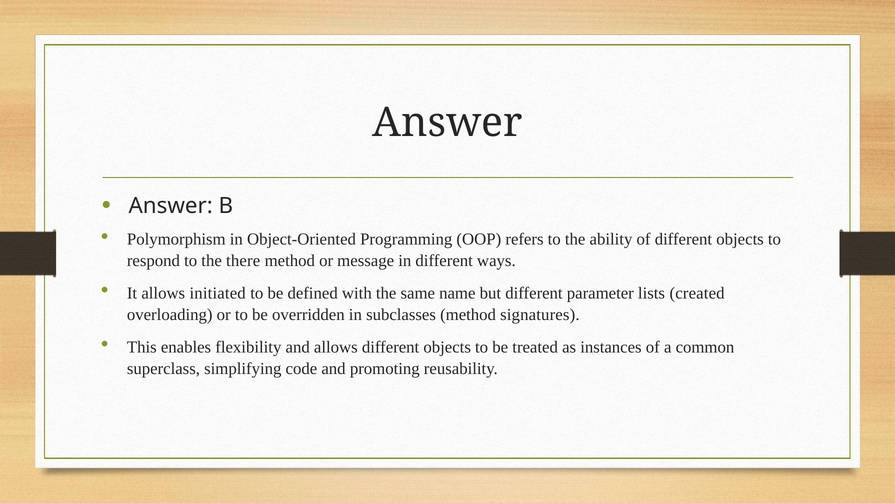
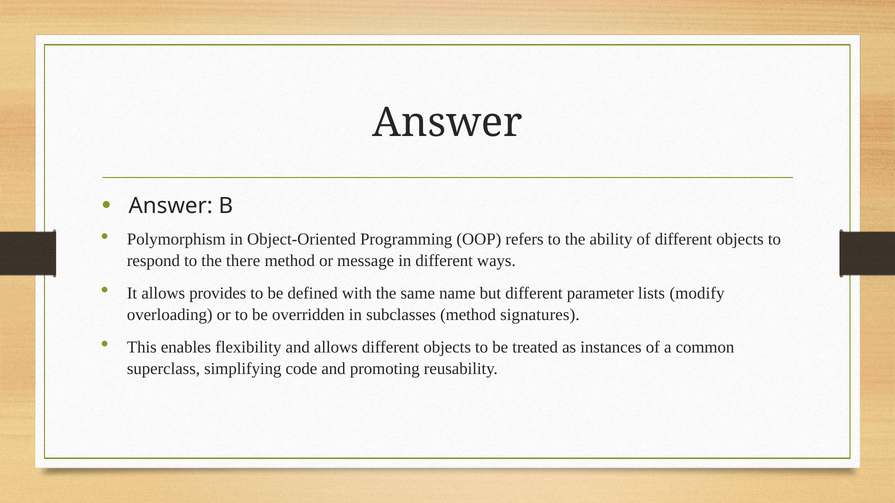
initiated: initiated -> provides
created: created -> modify
